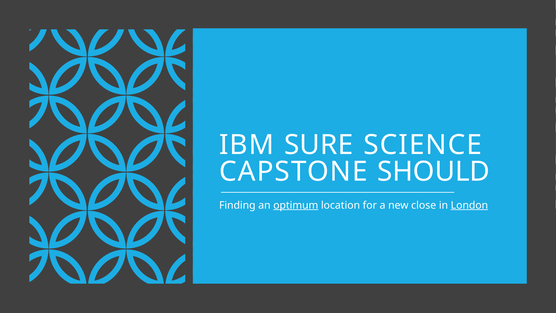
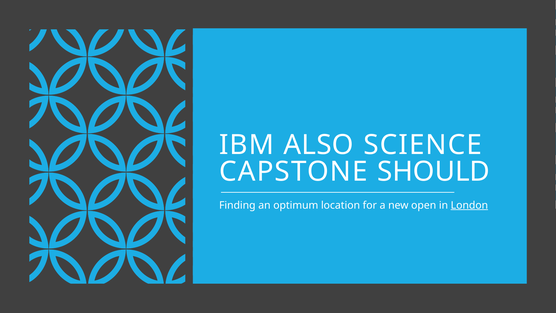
SURE: SURE -> ALSO
optimum underline: present -> none
close: close -> open
